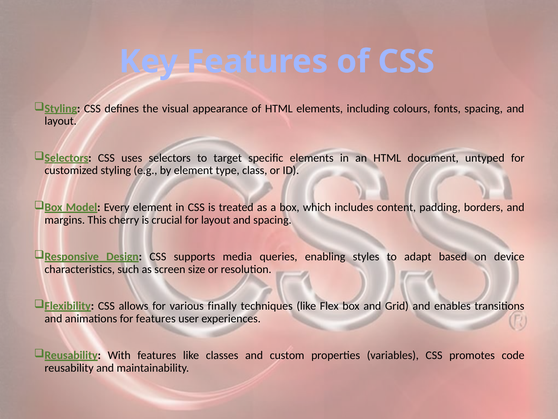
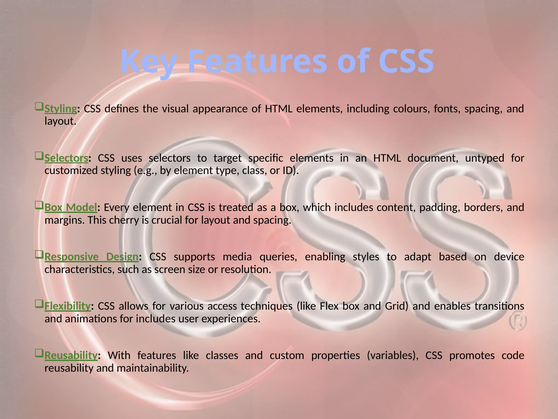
finally: finally -> access
for features: features -> includes
